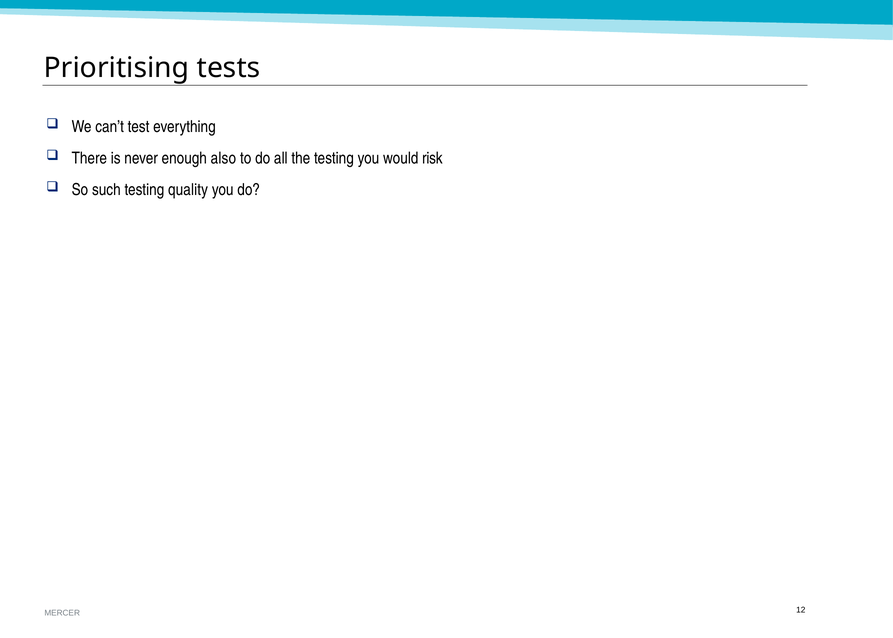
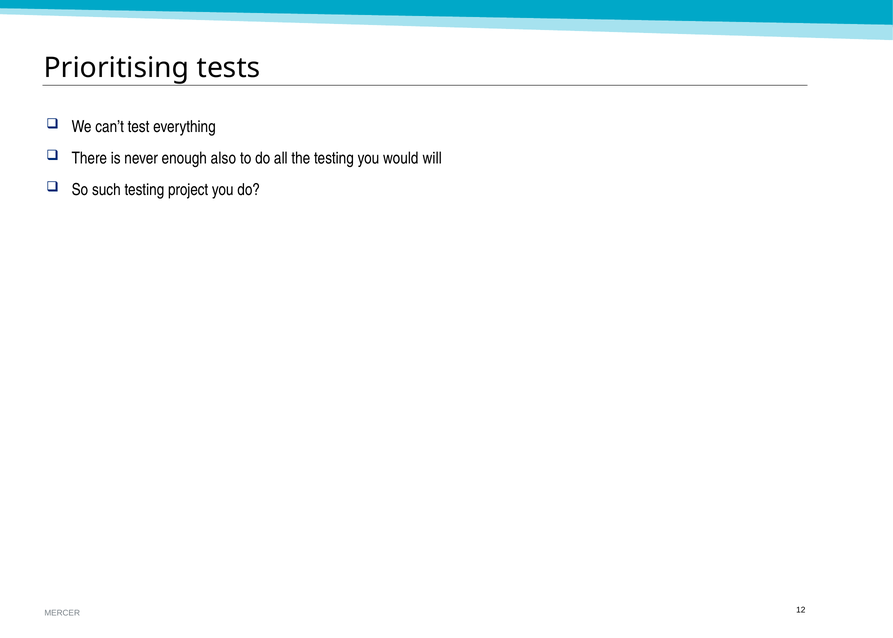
risk: risk -> will
quality: quality -> project
